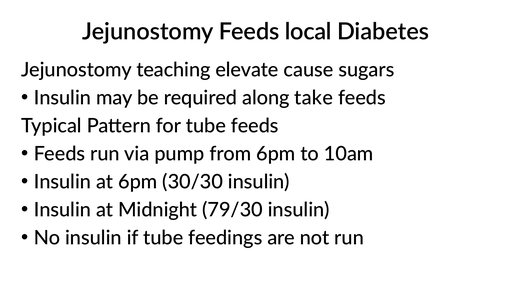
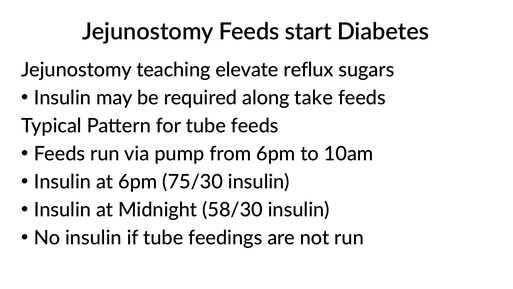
local: local -> start
cause: cause -> reflux
30/30: 30/30 -> 75/30
79/30: 79/30 -> 58/30
